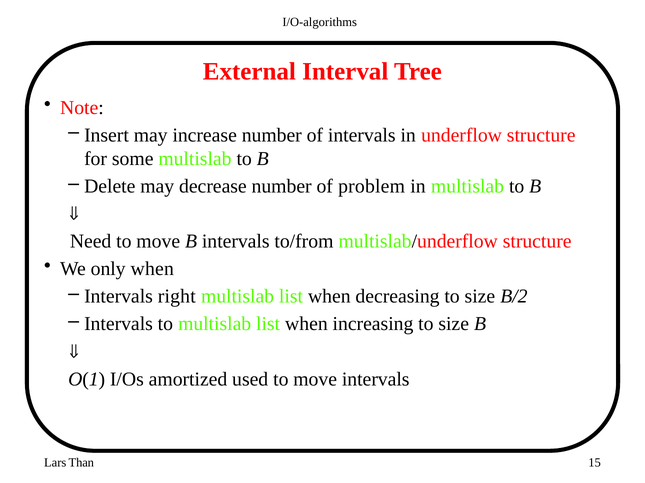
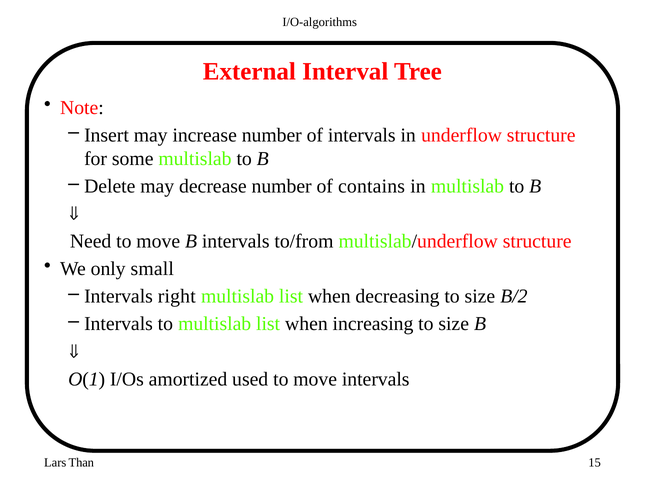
problem: problem -> contains
only when: when -> small
